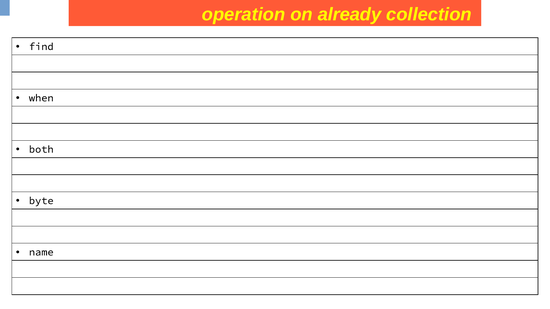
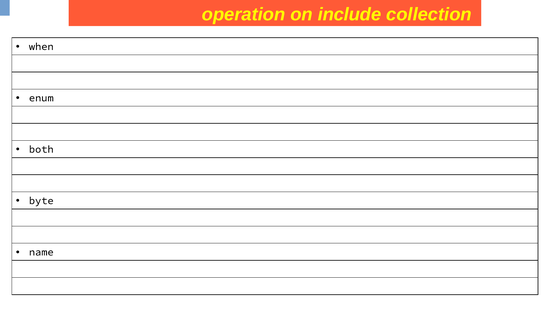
already: already -> include
find: find -> when
when: when -> enum
